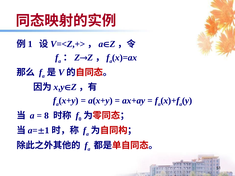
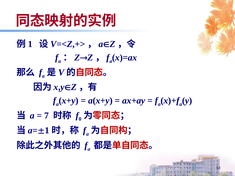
8: 8 -> 7
